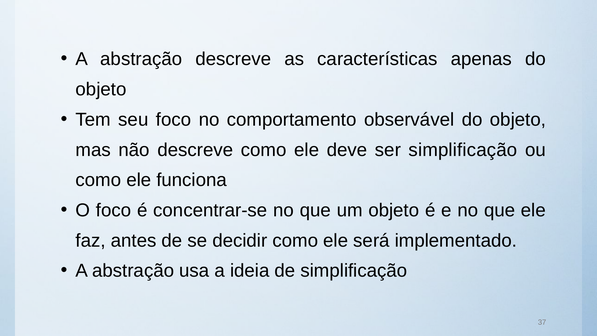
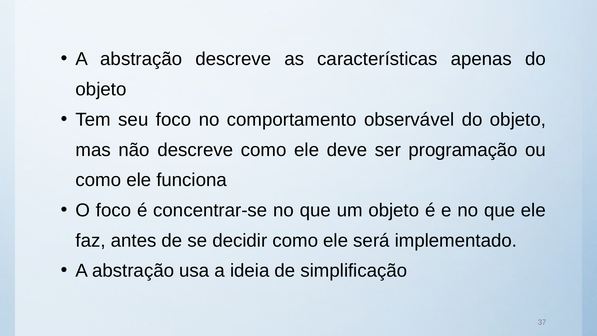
ser simplificação: simplificação -> programação
